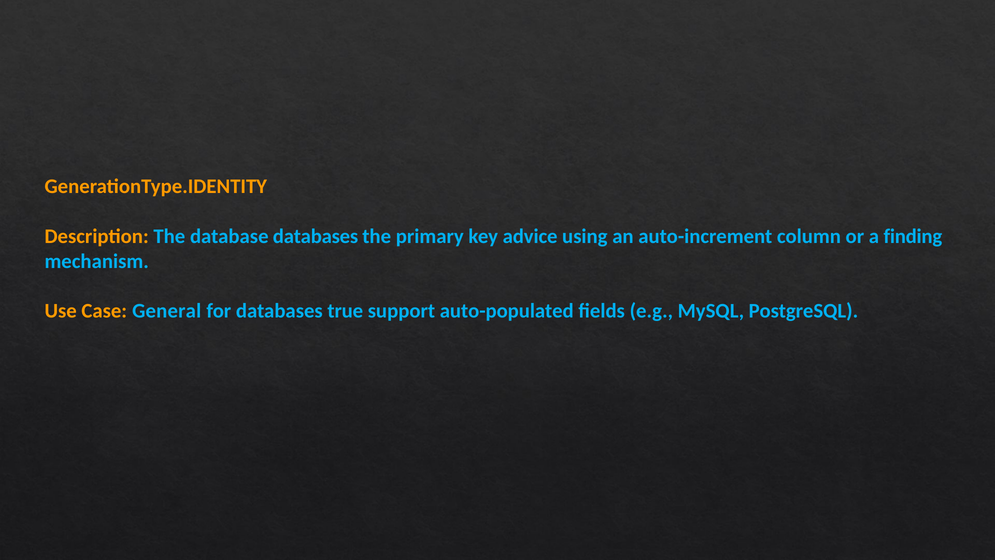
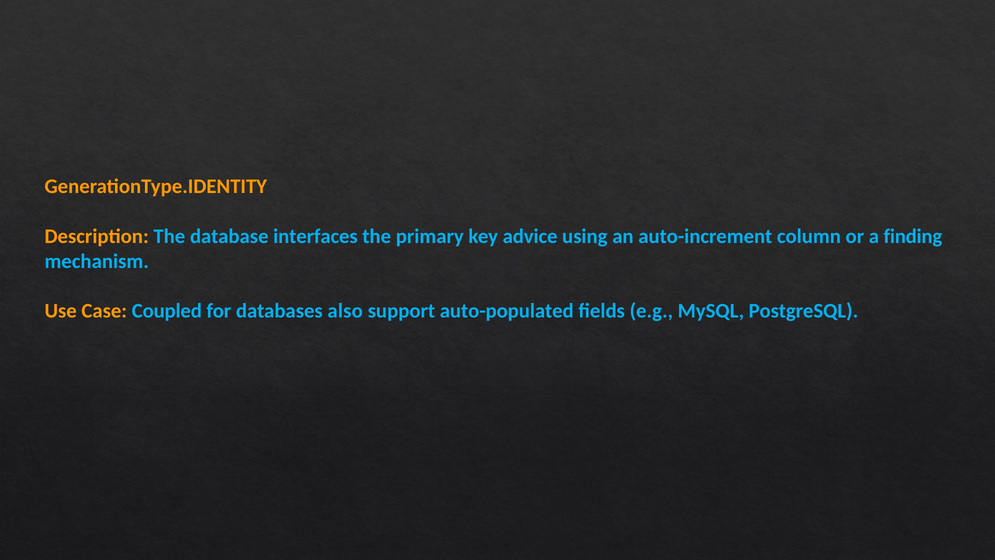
database databases: databases -> interfaces
General: General -> Coupled
true: true -> also
